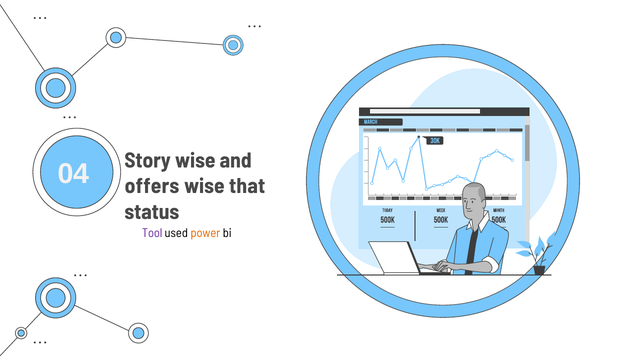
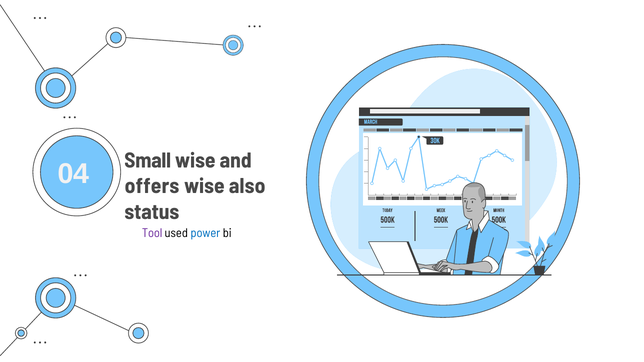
Story: Story -> Small
that: that -> also
power colour: orange -> blue
